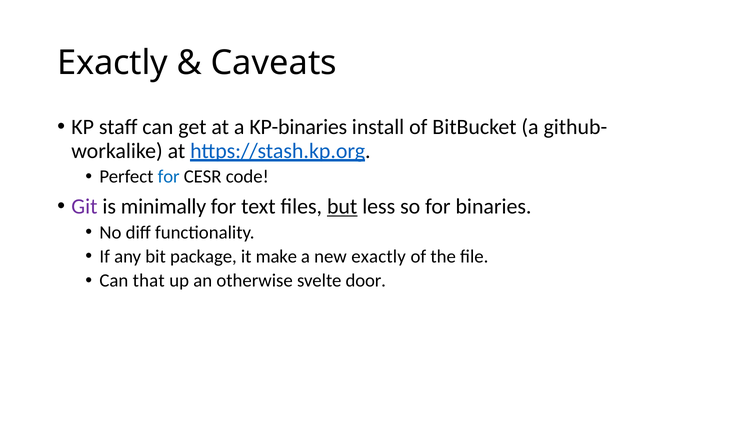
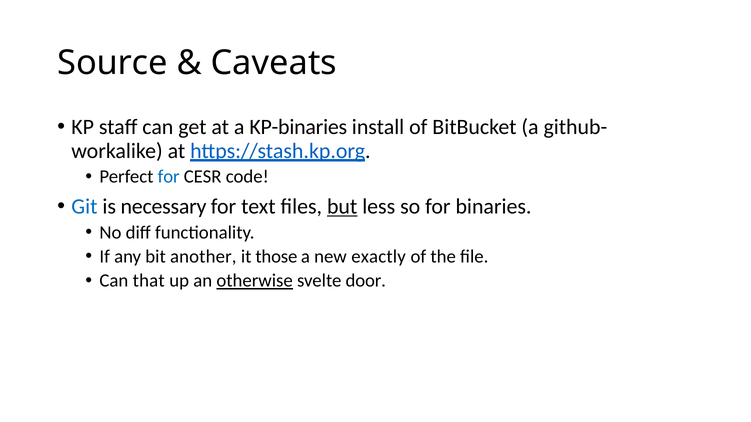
Exactly at (113, 63): Exactly -> Source
Git colour: purple -> blue
minimally: minimally -> necessary
package: package -> another
make: make -> those
otherwise underline: none -> present
